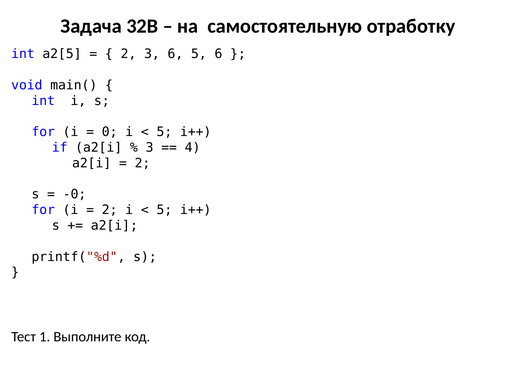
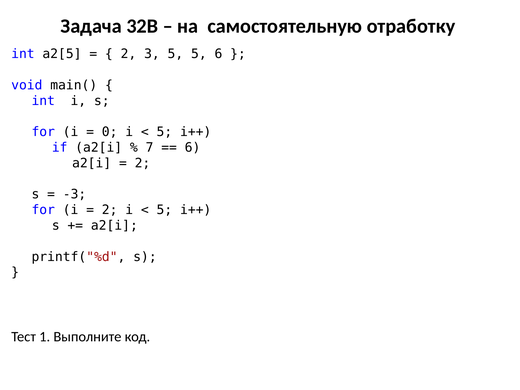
3 6: 6 -> 5
3 at (150, 148): 3 -> 7
4 at (193, 148): 4 -> 6
-0: -0 -> -3
